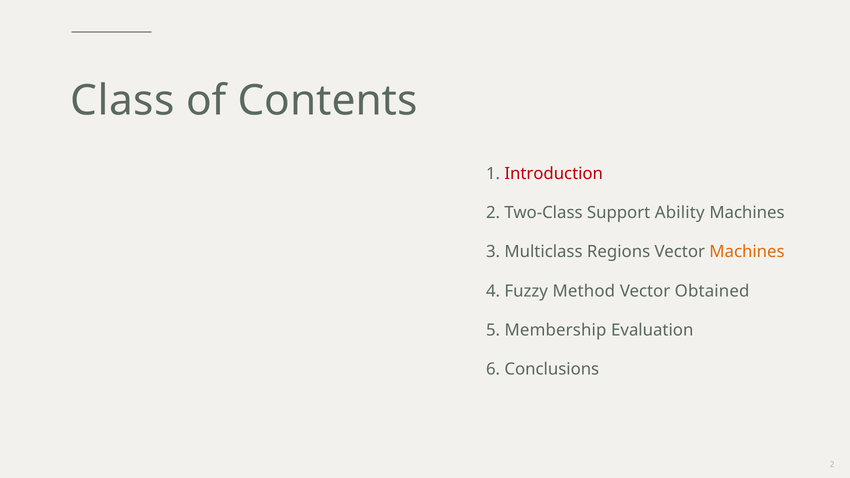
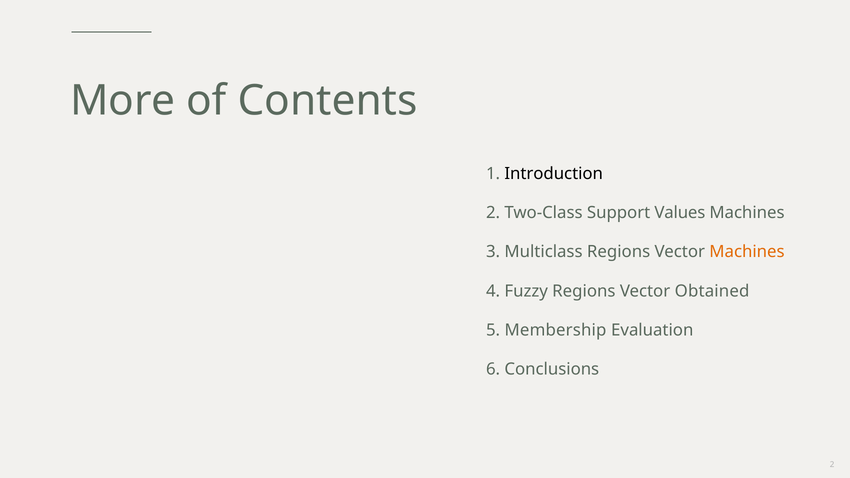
Class: Class -> More
Introduction colour: red -> black
Ability: Ability -> Values
Fuzzy Method: Method -> Regions
